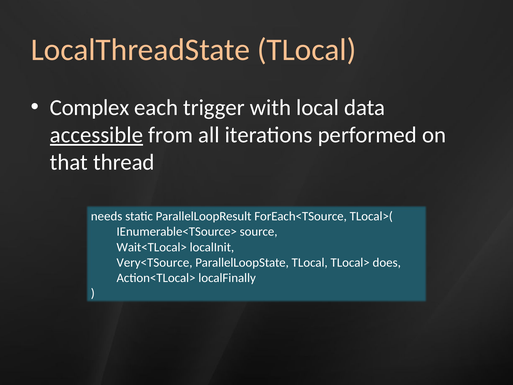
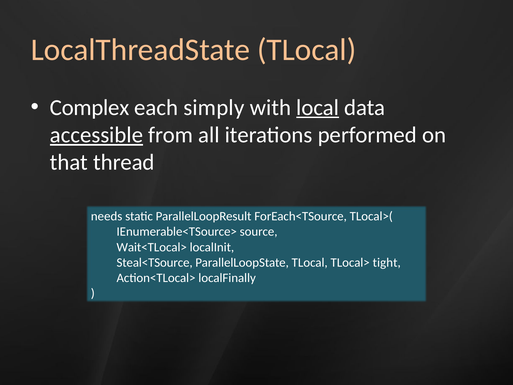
trigger: trigger -> simply
local underline: none -> present
Very<TSource: Very<TSource -> Steal<TSource
does: does -> tight
